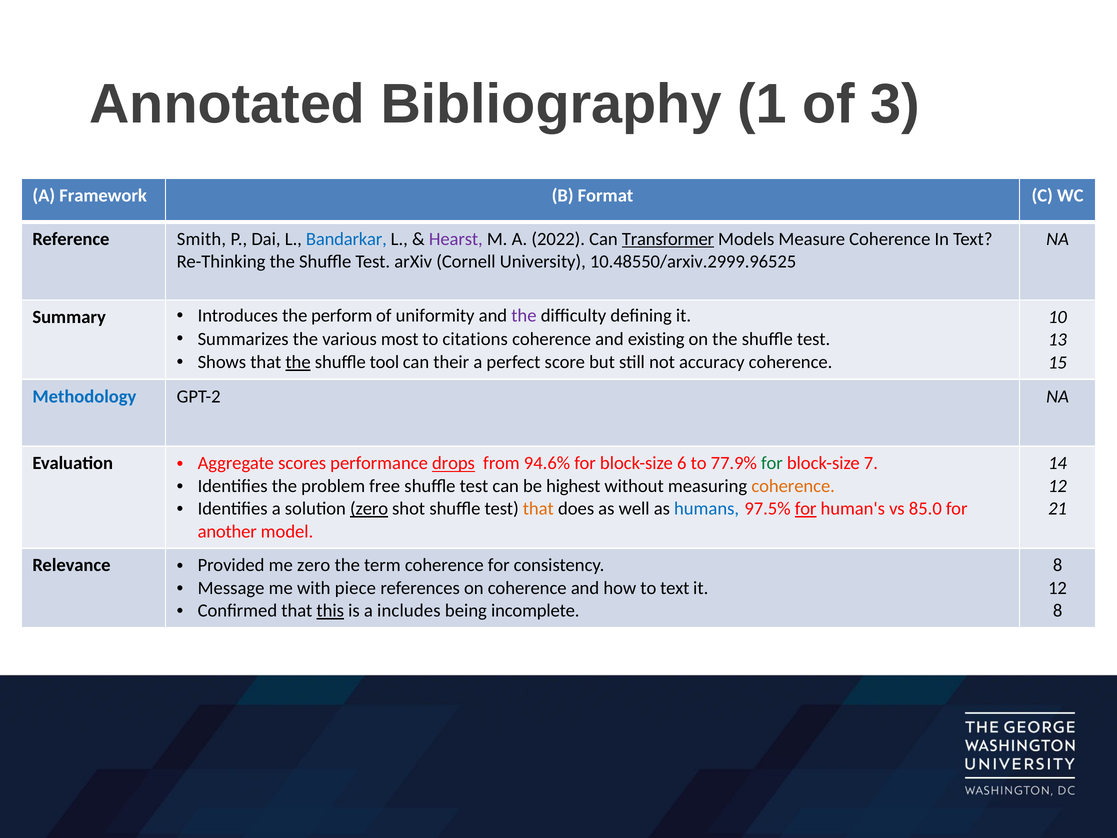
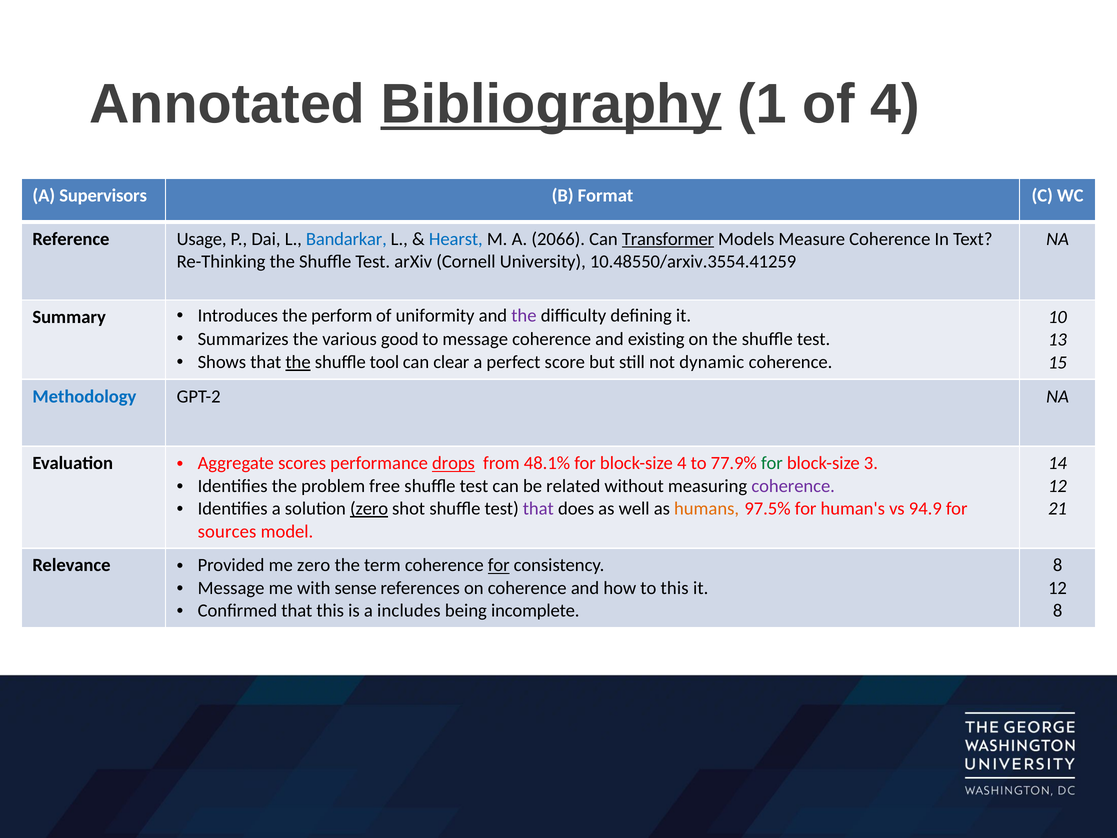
Bibliography underline: none -> present
of 3: 3 -> 4
Framework: Framework -> Supervisors
Smith: Smith -> Usage
Hearst colour: purple -> blue
2022: 2022 -> 2066
10.48550/arxiv.2999.96525: 10.48550/arxiv.2999.96525 -> 10.48550/arxiv.3554.41259
most: most -> good
to citations: citations -> message
their: their -> clear
accuracy: accuracy -> dynamic
94.6%: 94.6% -> 48.1%
block-size 6: 6 -> 4
7: 7 -> 3
highest: highest -> related
coherence at (793, 486) colour: orange -> purple
that at (538, 509) colour: orange -> purple
humans colour: blue -> orange
for at (806, 509) underline: present -> none
85.0: 85.0 -> 94.9
another: another -> sources
for at (499, 565) underline: none -> present
piece: piece -> sense
to text: text -> this
this at (330, 611) underline: present -> none
